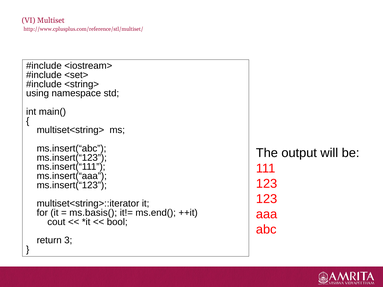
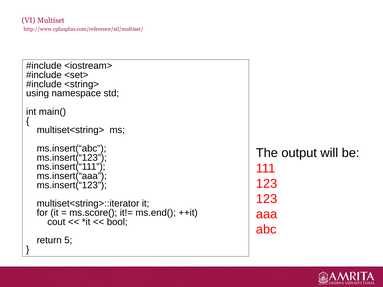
ms.basis(: ms.basis( -> ms.score(
3: 3 -> 5
